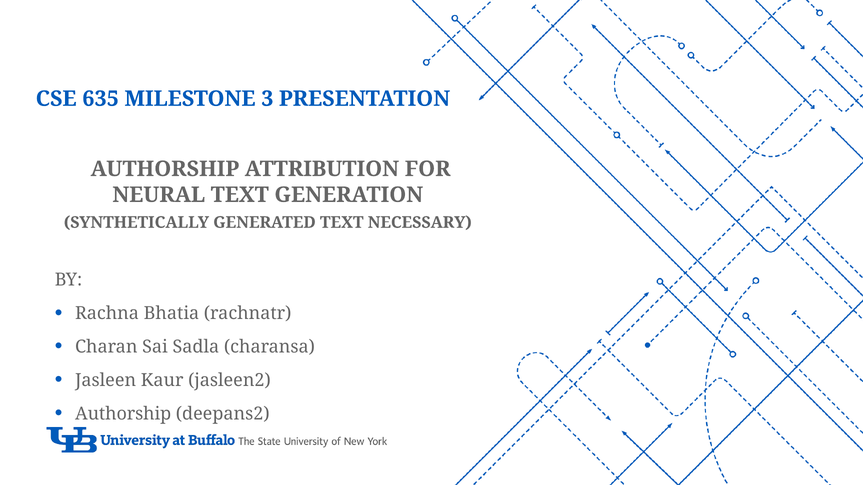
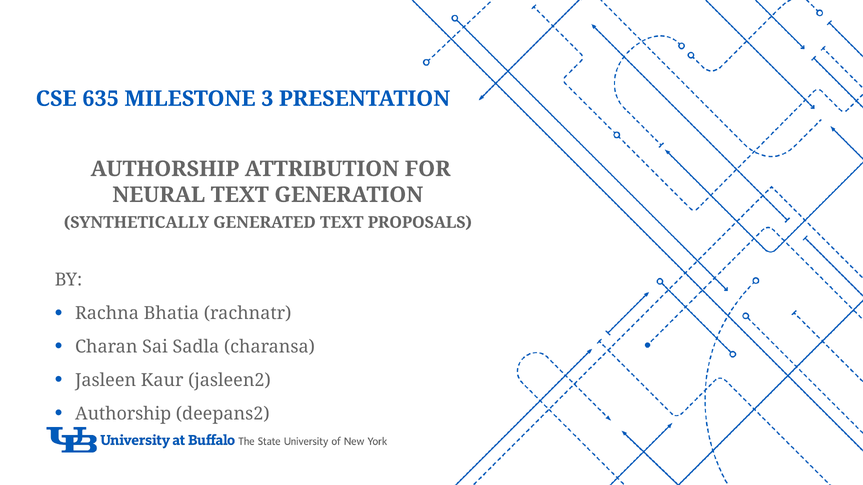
NECESSARY: NECESSARY -> PROPOSALS
